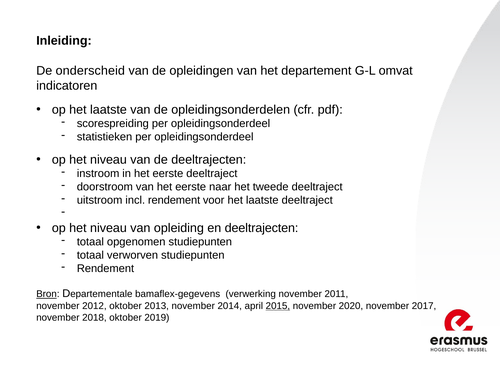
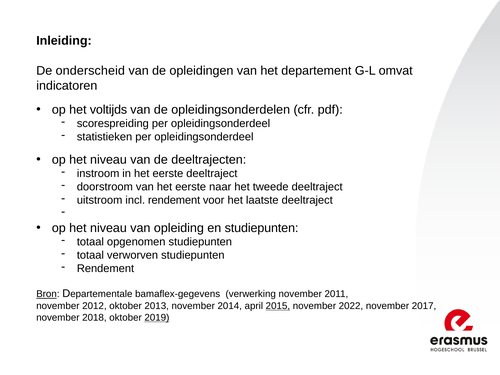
op het laatste: laatste -> voltijds
en deeltrajecten: deeltrajecten -> studiepunten
2020: 2020 -> 2022
2019 underline: none -> present
